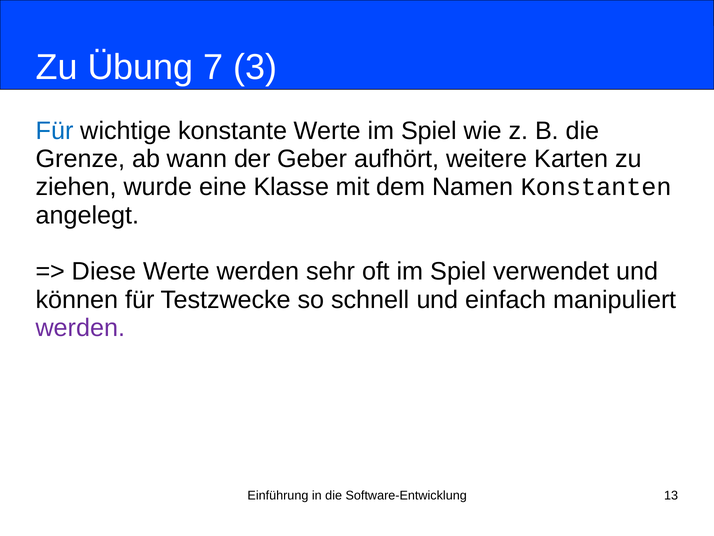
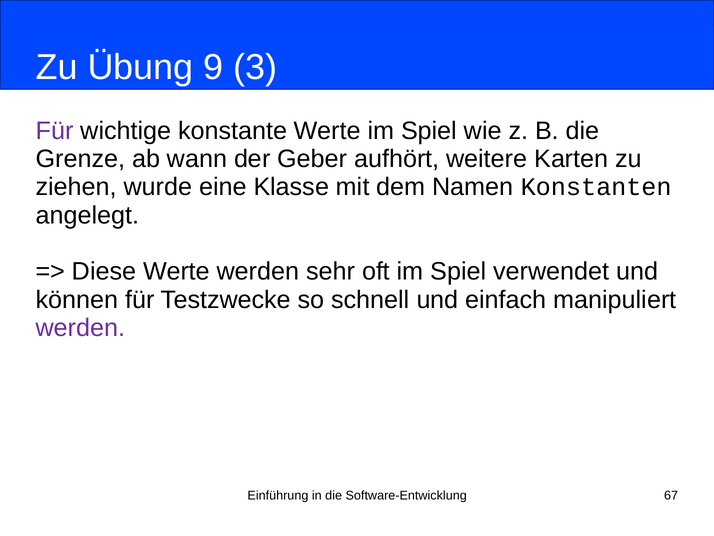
7: 7 -> 9
Für at (55, 131) colour: blue -> purple
13: 13 -> 67
